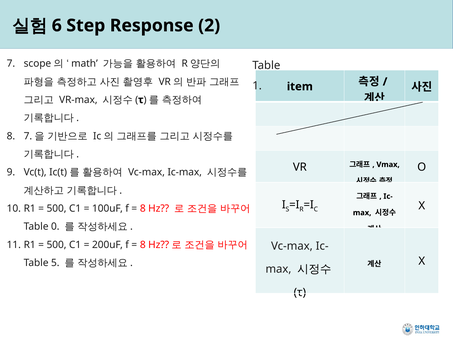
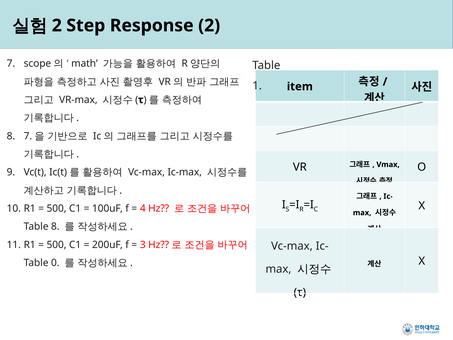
6 at (57, 26): 6 -> 2
8 at (143, 208): 8 -> 4
Table 0: 0 -> 8
8 at (143, 245): 8 -> 3
5: 5 -> 0
